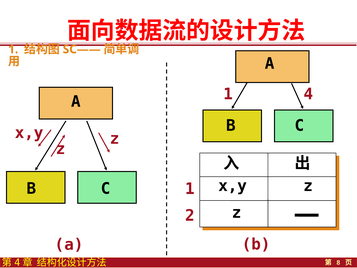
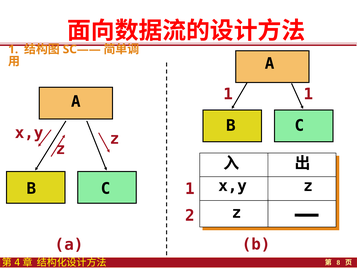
1 4: 4 -> 1
